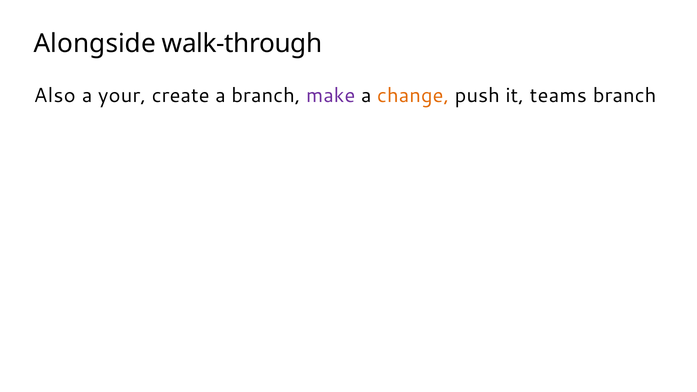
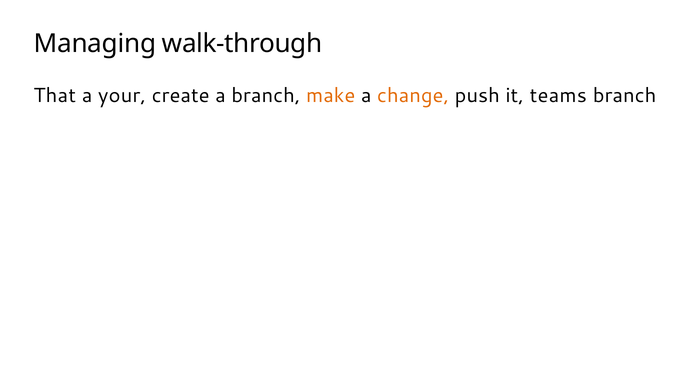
Alongside: Alongside -> Managing
Also: Also -> That
make colour: purple -> orange
